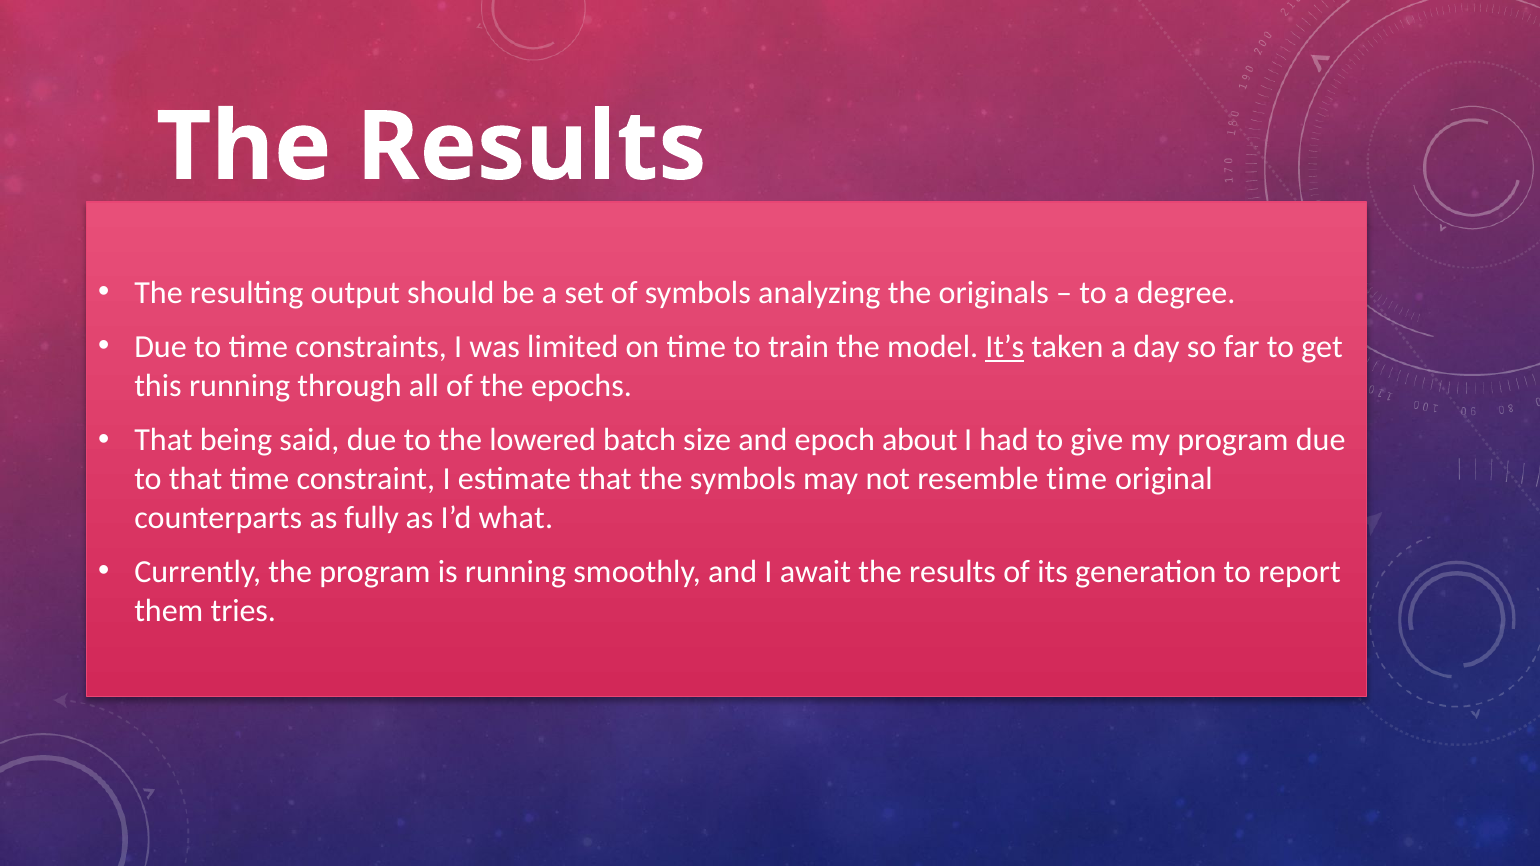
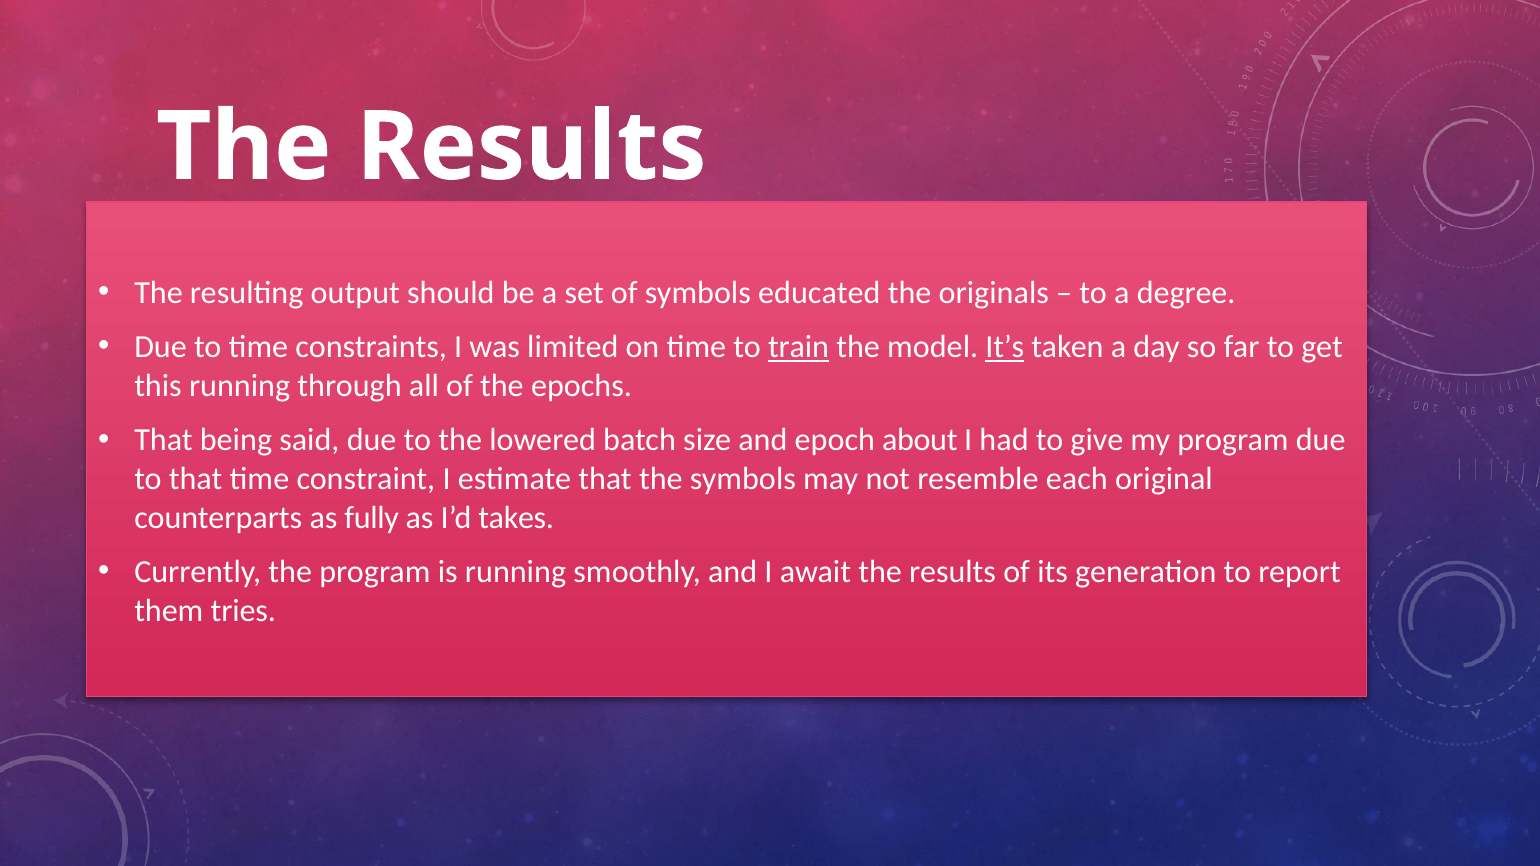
analyzing: analyzing -> educated
train underline: none -> present
resemble time: time -> each
what: what -> takes
